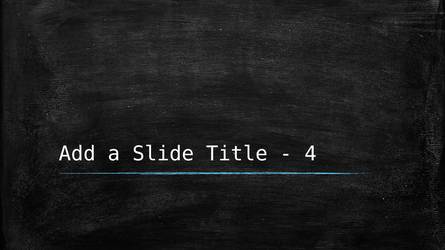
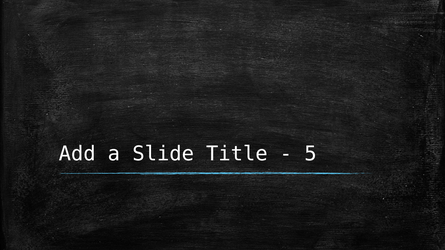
4: 4 -> 5
